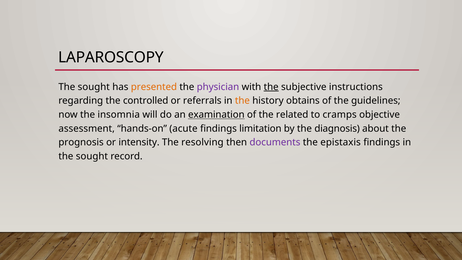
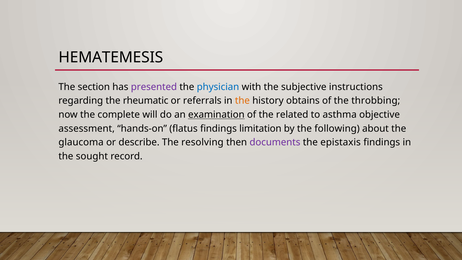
LAPAROSCOPY: LAPAROSCOPY -> HEMATEMESIS
sought at (94, 87): sought -> section
presented colour: orange -> purple
physician colour: purple -> blue
the at (271, 87) underline: present -> none
controlled: controlled -> rheumatic
guidelines: guidelines -> throbbing
insomnia: insomnia -> complete
cramps: cramps -> asthma
acute: acute -> flatus
diagnosis: diagnosis -> following
prognosis: prognosis -> glaucoma
intensity: intensity -> describe
